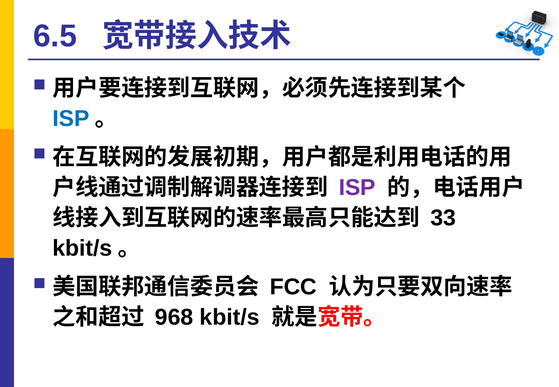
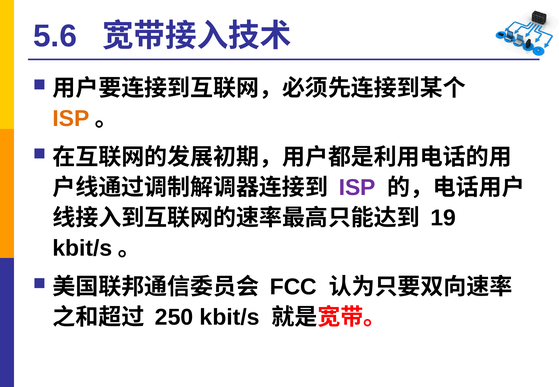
6.5: 6.5 -> 5.6
ISP at (71, 118) colour: blue -> orange
33: 33 -> 19
968: 968 -> 250
